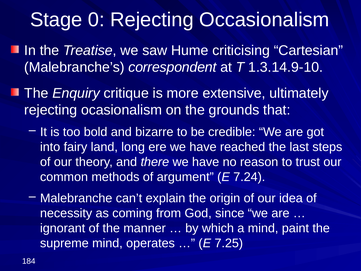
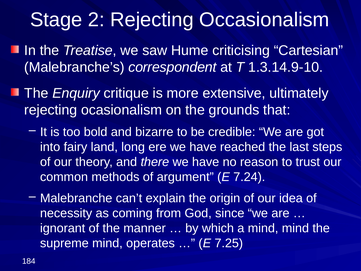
0: 0 -> 2
mind paint: paint -> mind
